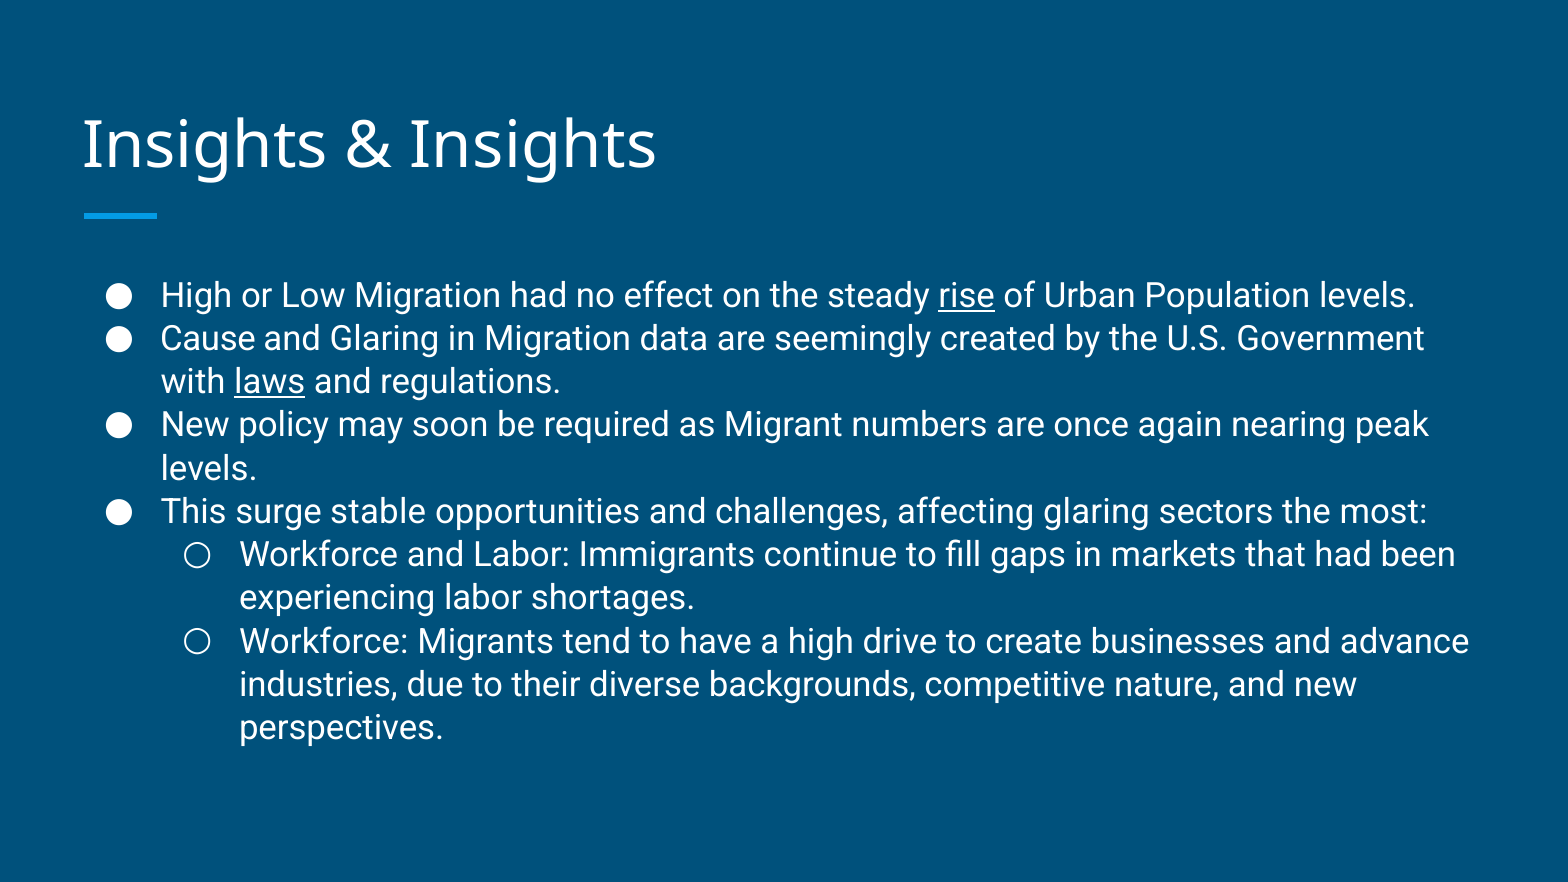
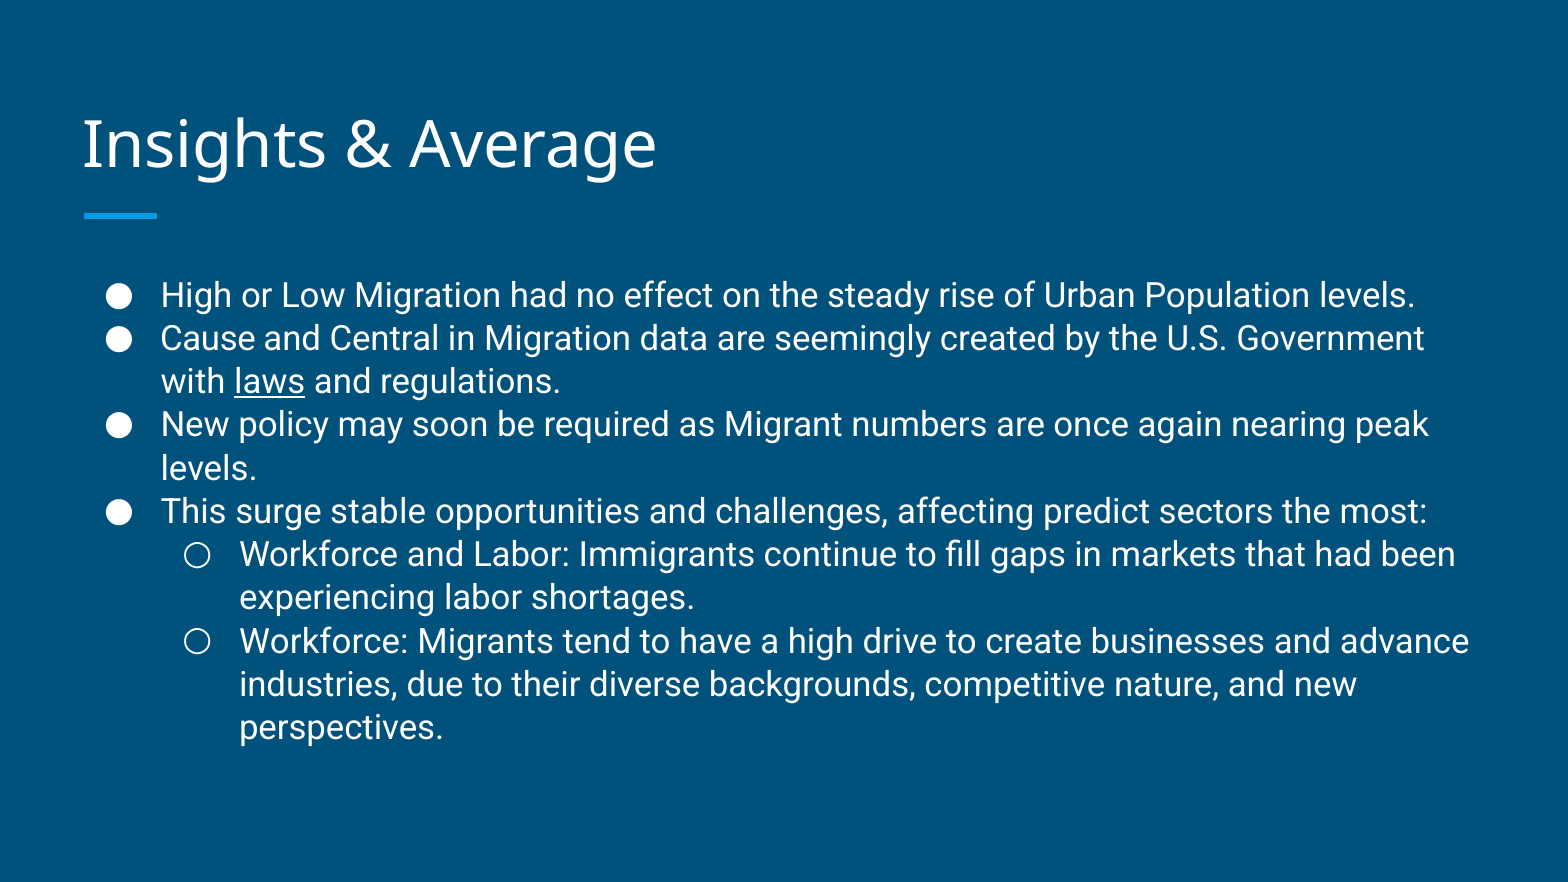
Insights at (533, 146): Insights -> Average
rise underline: present -> none
and Glaring: Glaring -> Central
affecting glaring: glaring -> predict
